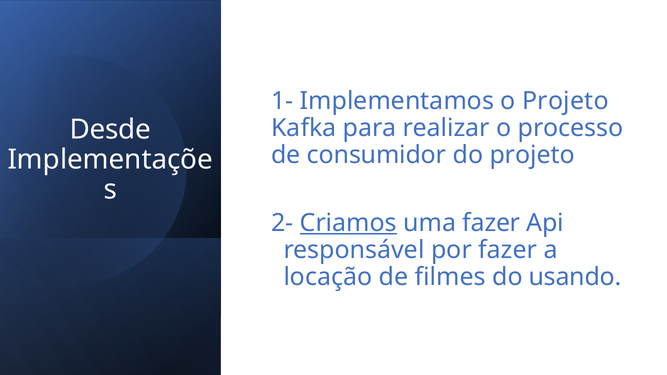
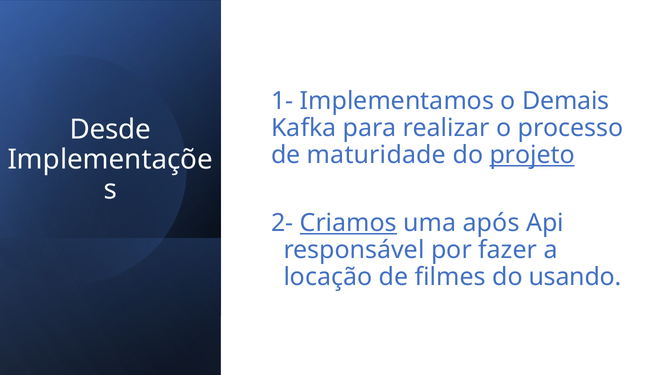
o Projeto: Projeto -> Demais
consumidor: consumidor -> maturidade
projeto at (532, 155) underline: none -> present
uma fazer: fazer -> após
